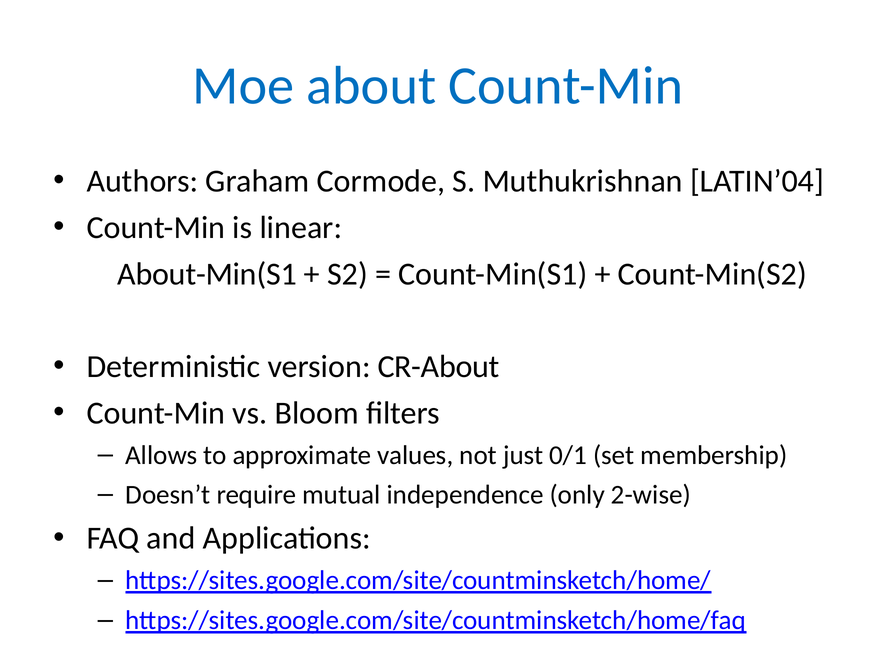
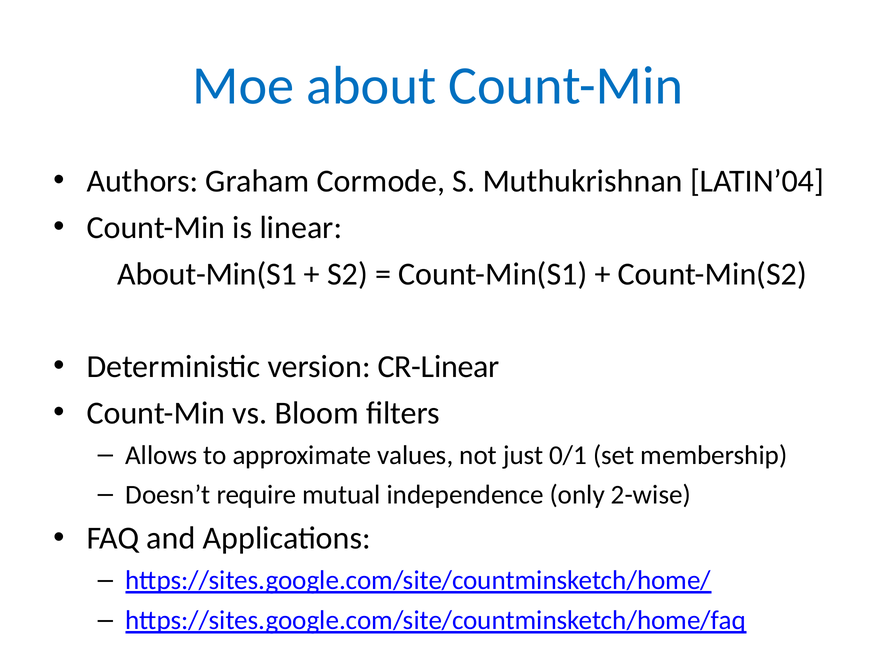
CR-About: CR-About -> CR-Linear
